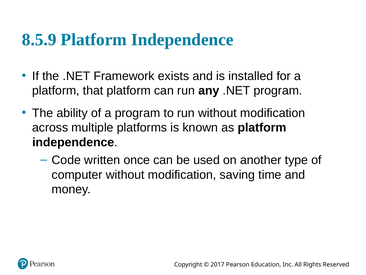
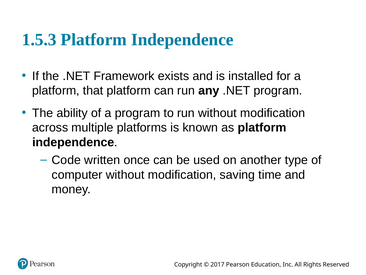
8.5.9: 8.5.9 -> 1.5.3
